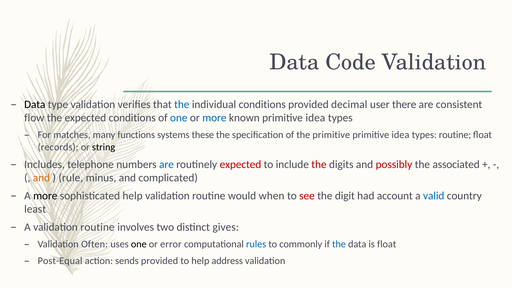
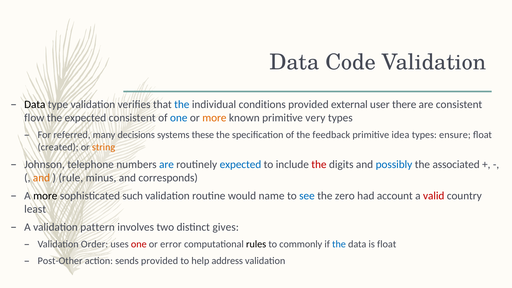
decimal: decimal -> external
expected conditions: conditions -> consistent
more at (214, 118) colour: blue -> orange
known primitive idea: idea -> very
matches: matches -> referred
functions: functions -> decisions
the primitive: primitive -> feedback
types routine: routine -> ensure
records: records -> created
string colour: black -> orange
Includes: Includes -> Johnson
expected at (240, 164) colour: red -> blue
possibly colour: red -> blue
complicated: complicated -> corresponds
sophisticated help: help -> such
when: when -> name
see colour: red -> blue
digit: digit -> zero
valid colour: blue -> red
A validation routine: routine -> pattern
Often: Often -> Order
one at (139, 244) colour: black -> red
rules colour: blue -> black
Post-Equal: Post-Equal -> Post-Other
